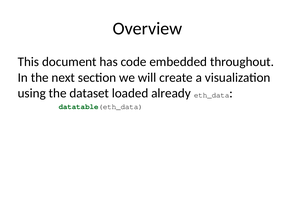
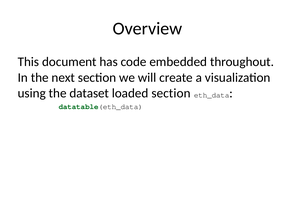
loaded already: already -> section
